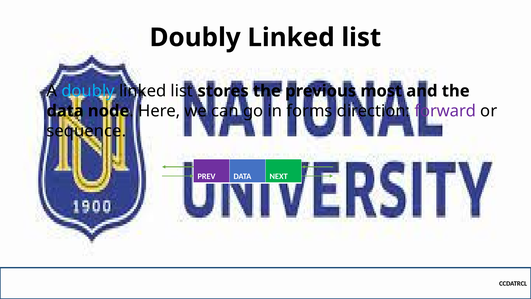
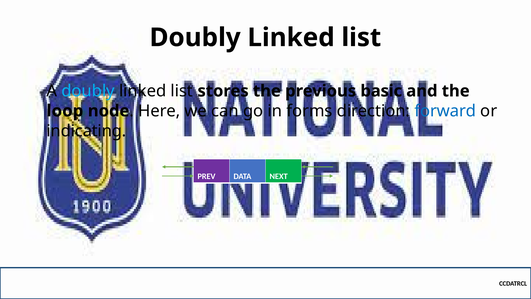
most: most -> basic
data at (65, 111): data -> loop
forward colour: purple -> blue
sequence: sequence -> indicating
